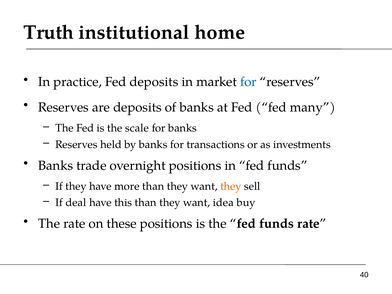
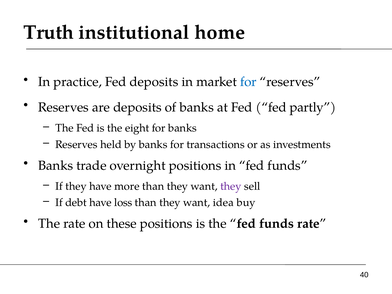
many: many -> partly
scale: scale -> eight
they at (231, 186) colour: orange -> purple
deal: deal -> debt
this: this -> loss
